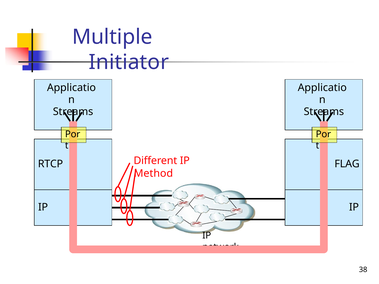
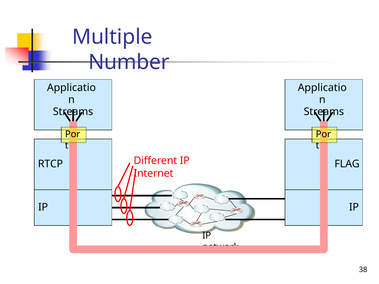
Initiator: Initiator -> Number
Method: Method -> Internet
